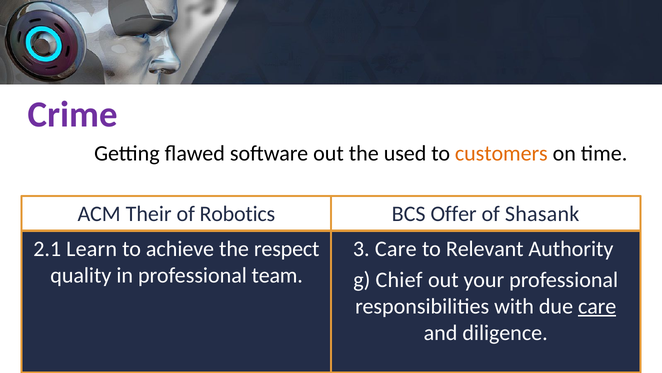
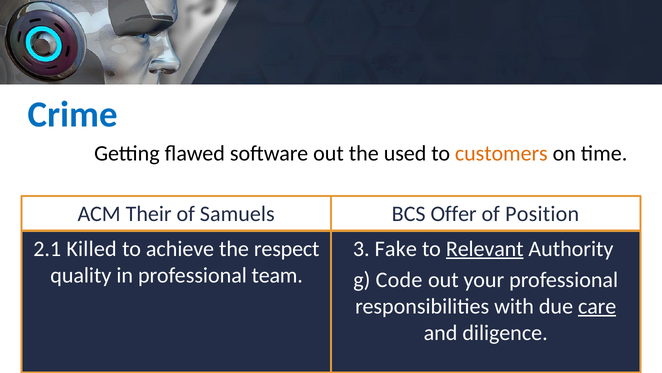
Crime colour: purple -> blue
Robotics: Robotics -> Samuels
Shasank: Shasank -> Position
Learn: Learn -> Killed
3 Care: Care -> Fake
Relevant underline: none -> present
Chief: Chief -> Code
